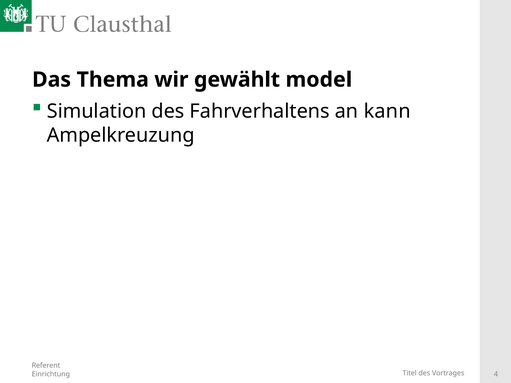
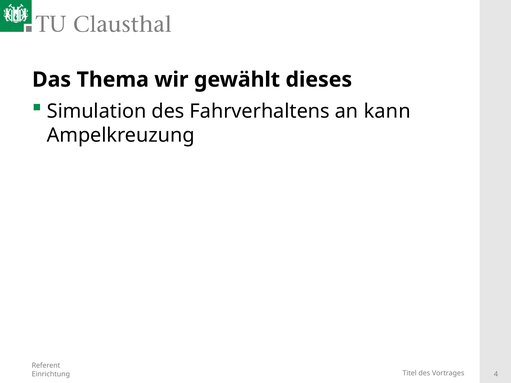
model: model -> dieses
